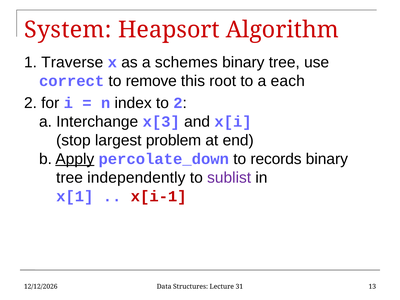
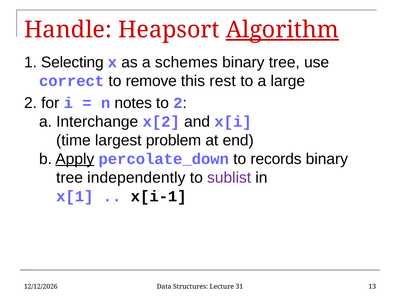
System: System -> Handle
Algorithm underline: none -> present
Traverse: Traverse -> Selecting
root: root -> rest
each: each -> large
index: index -> notes
x[3: x[3 -> x[2
stop: stop -> time
x[i-1 colour: red -> black
